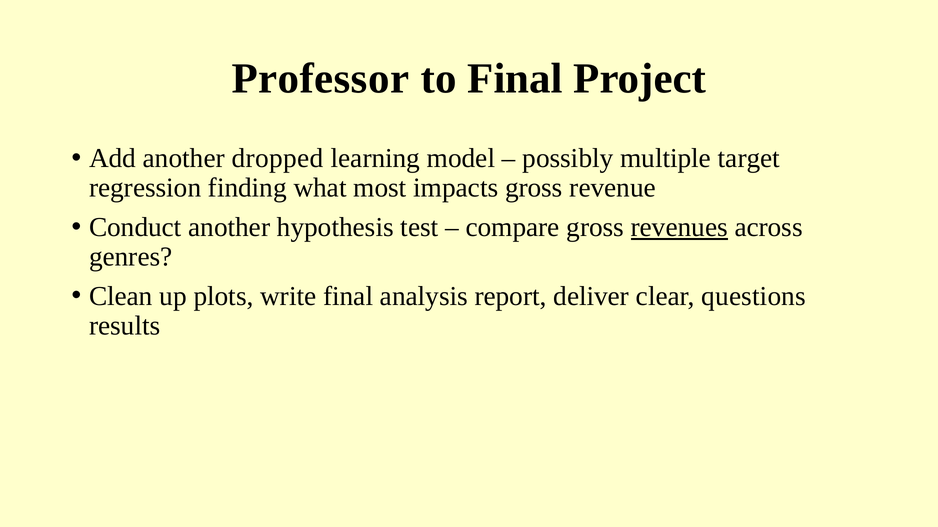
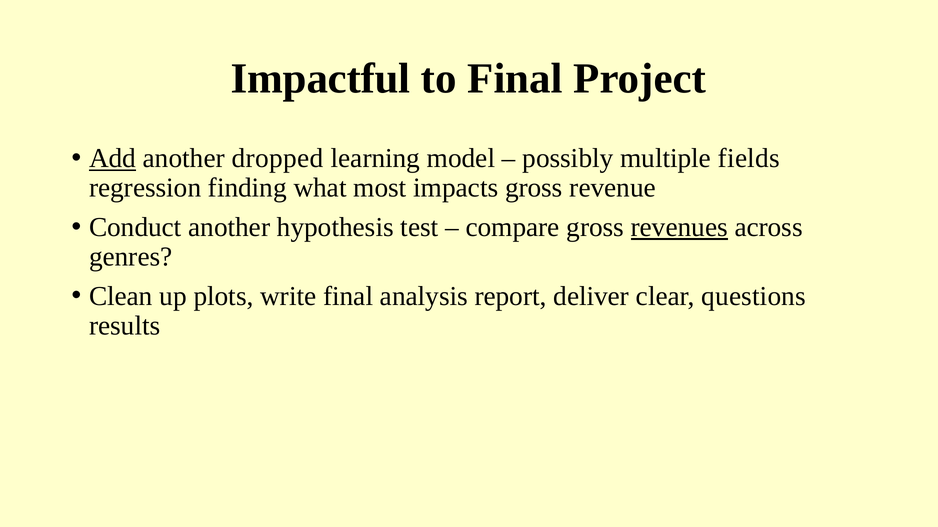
Professor: Professor -> Impactful
Add underline: none -> present
target: target -> fields
